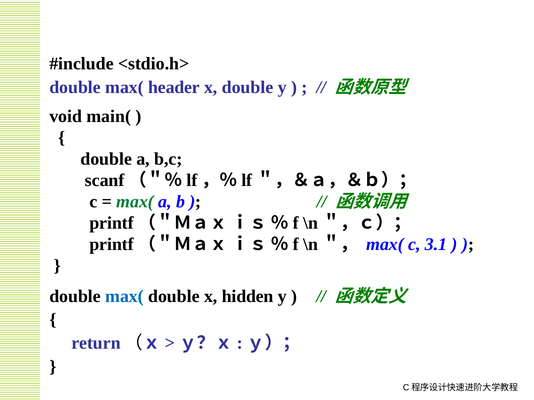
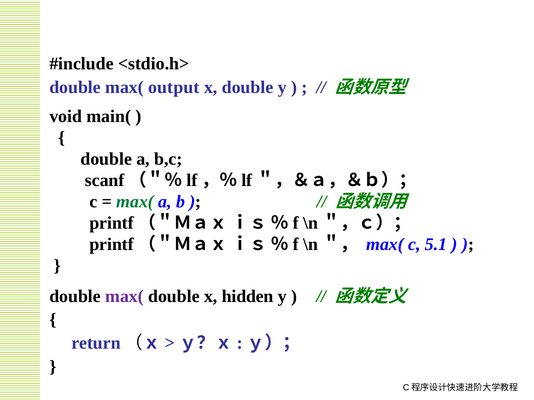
header: header -> output
3.1: 3.1 -> 5.1
max( at (125, 297) colour: blue -> purple
